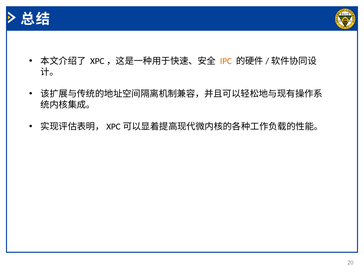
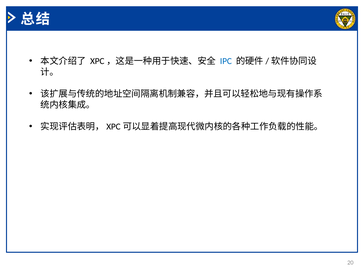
IPC colour: orange -> blue
